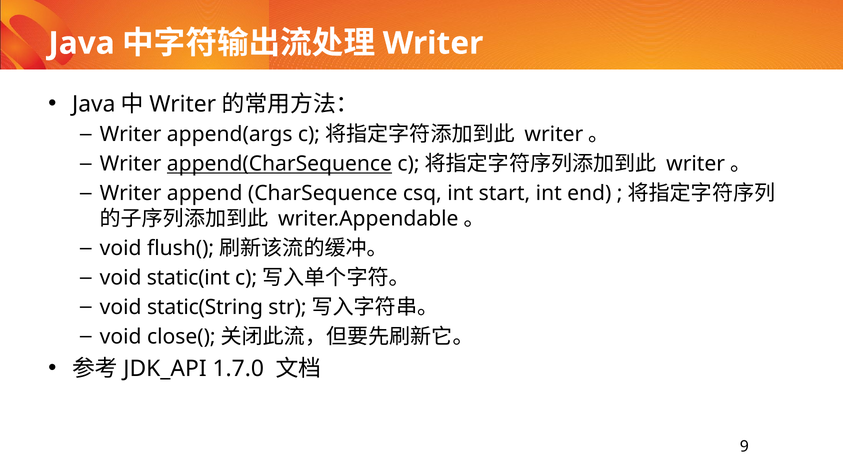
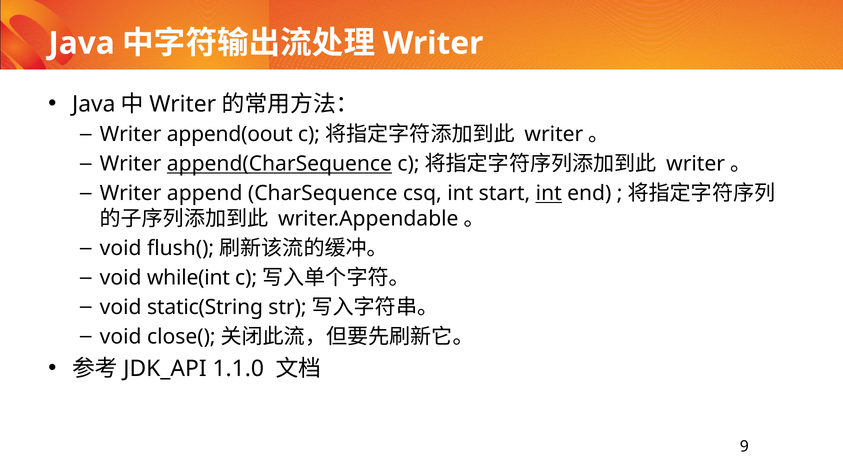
append(args: append(args -> append(oout
int at (549, 194) underline: none -> present
static(int: static(int -> while(int
1.7.0: 1.7.0 -> 1.1.0
